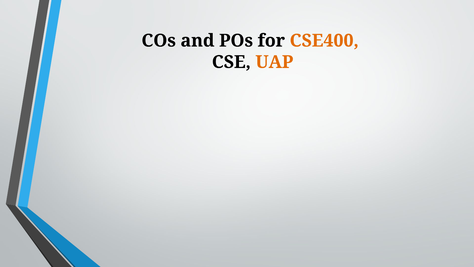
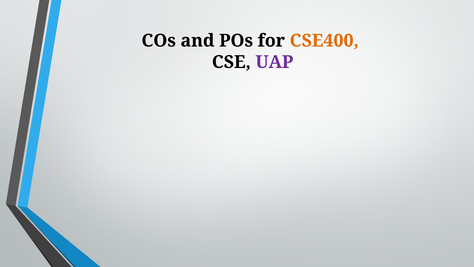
UAP colour: orange -> purple
